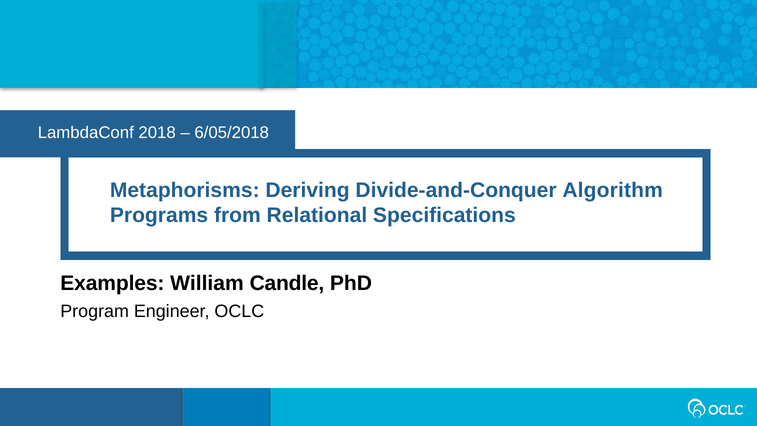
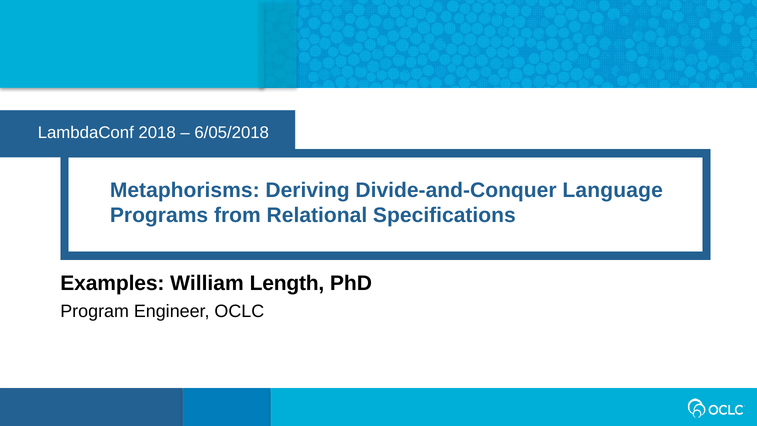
Algorithm: Algorithm -> Language
Candle: Candle -> Length
